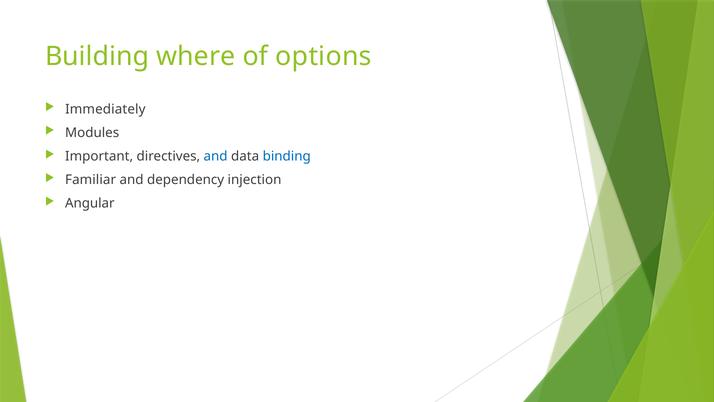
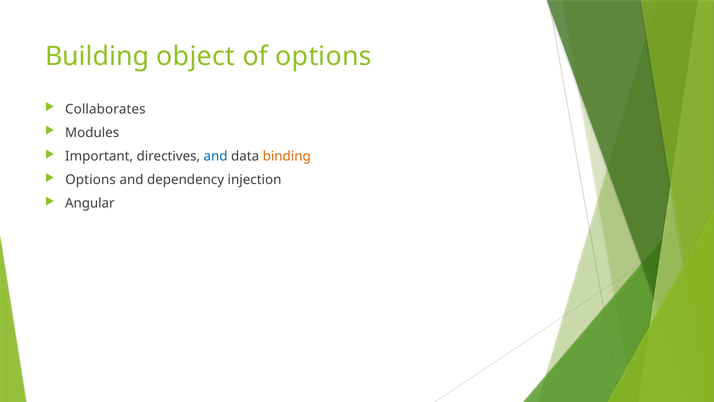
where: where -> object
Immediately: Immediately -> Collaborates
binding colour: blue -> orange
Familiar at (91, 180): Familiar -> Options
